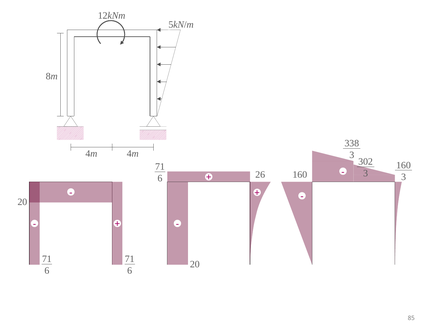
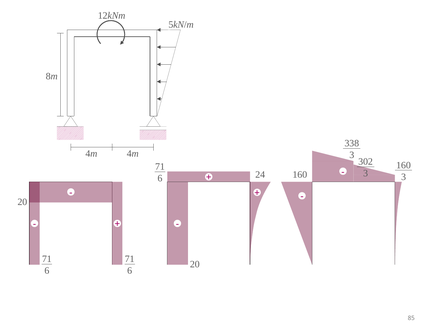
26: 26 -> 24
